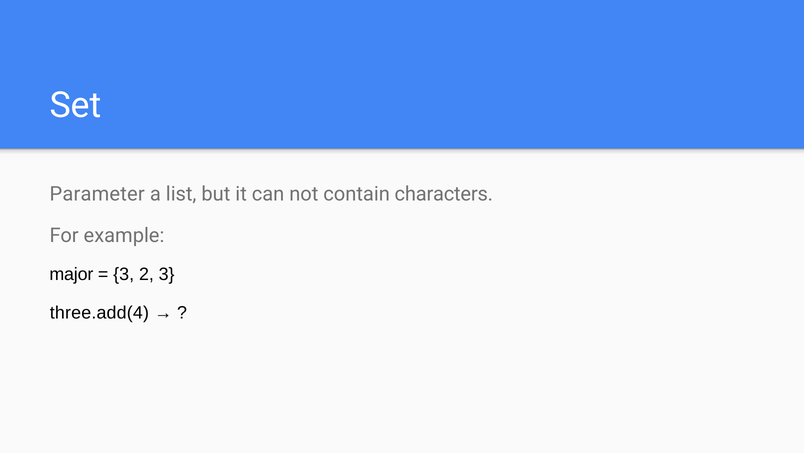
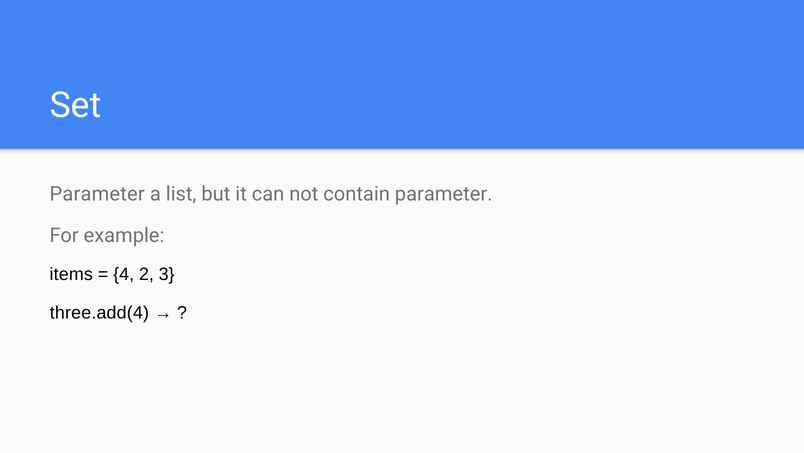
contain characters: characters -> parameter
major: major -> items
3 at (124, 274): 3 -> 4
